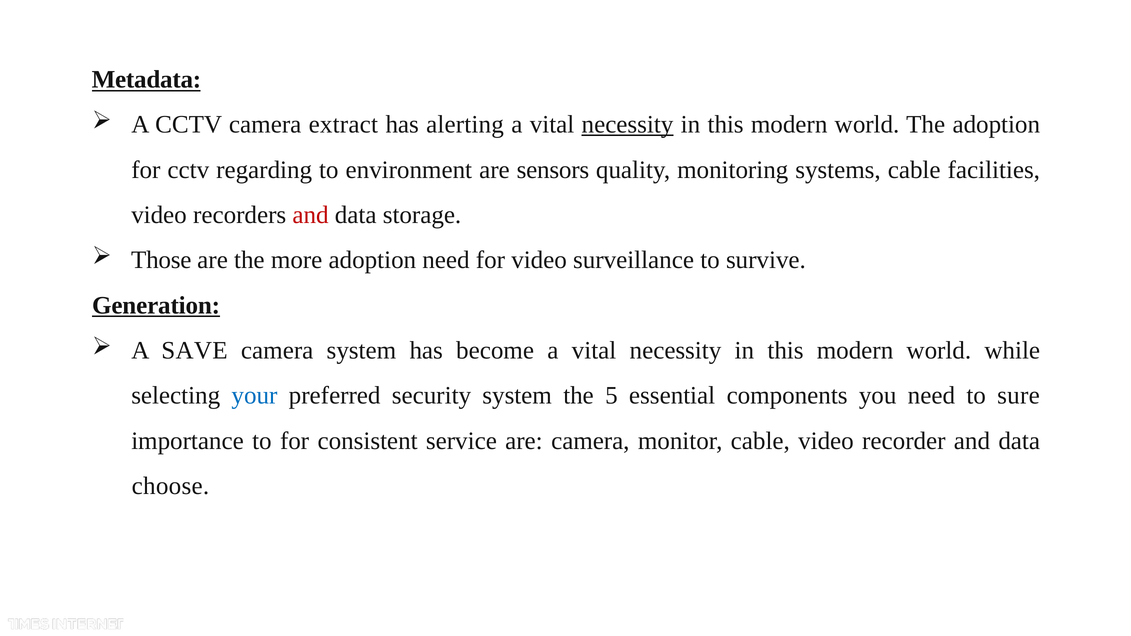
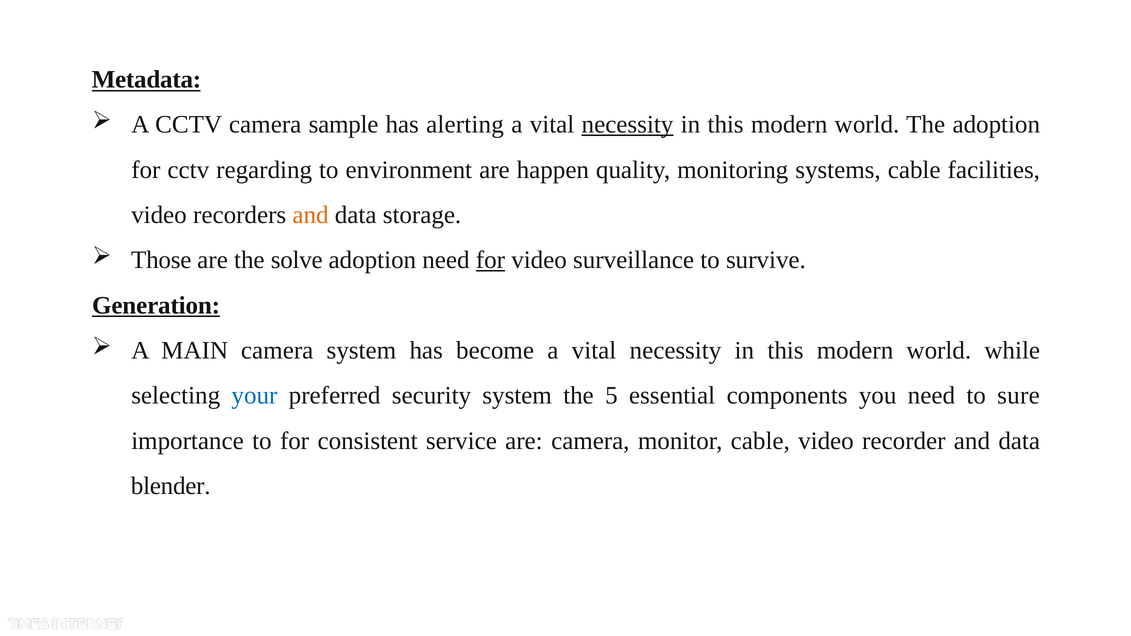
extract: extract -> sample
sensors: sensors -> happen
and at (311, 215) colour: red -> orange
more: more -> solve
for at (490, 260) underline: none -> present
SAVE: SAVE -> MAIN
choose: choose -> blender
